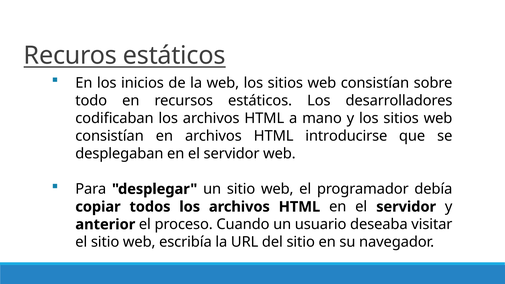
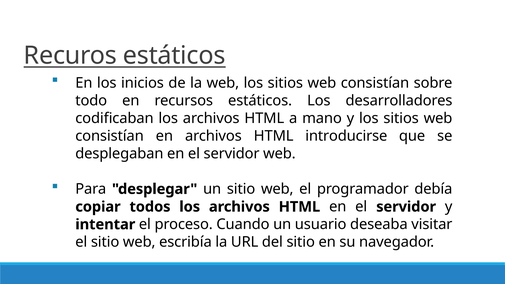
anterior: anterior -> intentar
